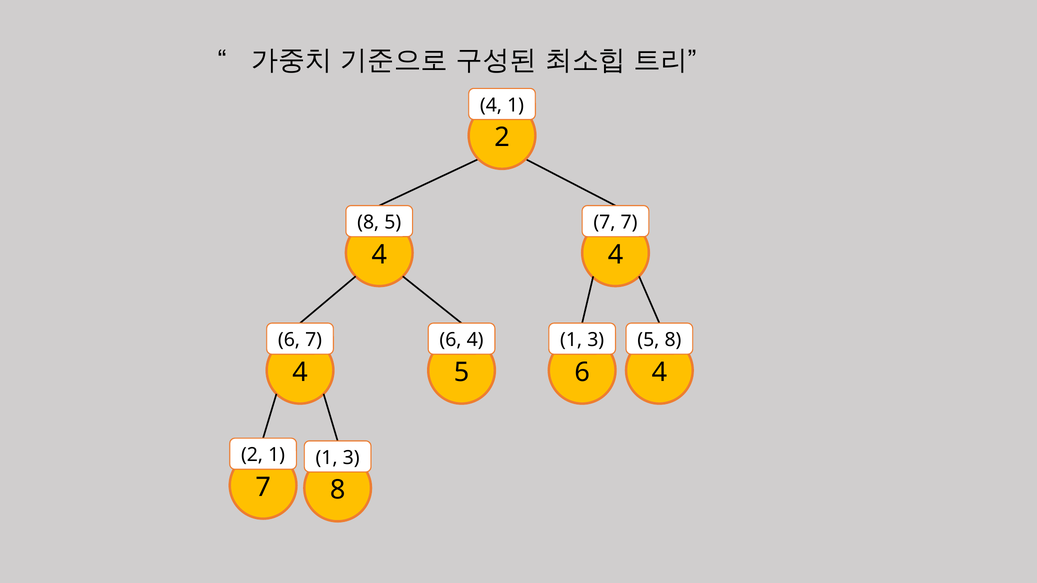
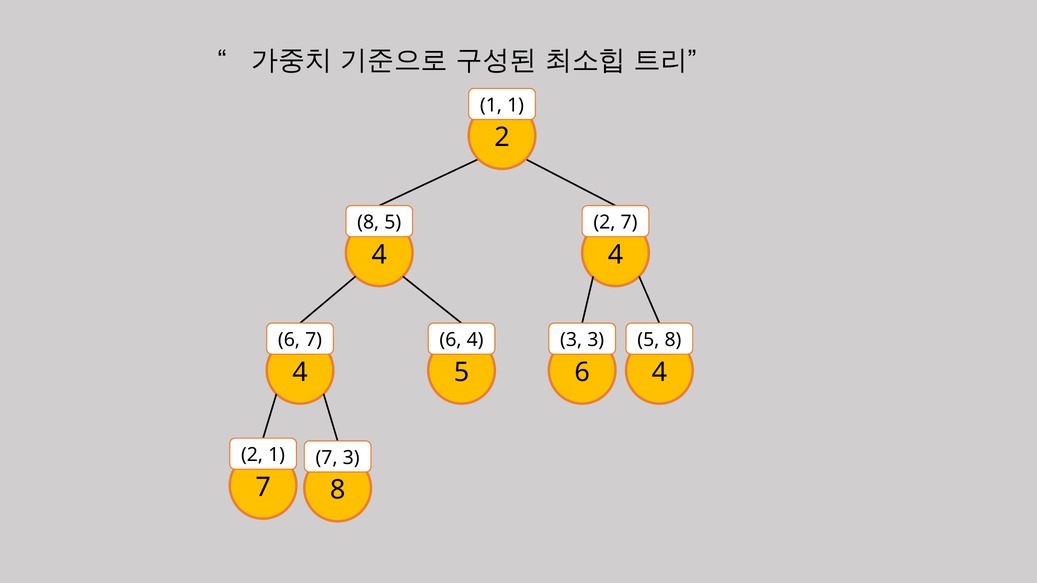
4 at (491, 105): 4 -> 1
7 at (604, 223): 7 -> 2
1 at (571, 340): 1 -> 3
1 at (327, 458): 1 -> 7
